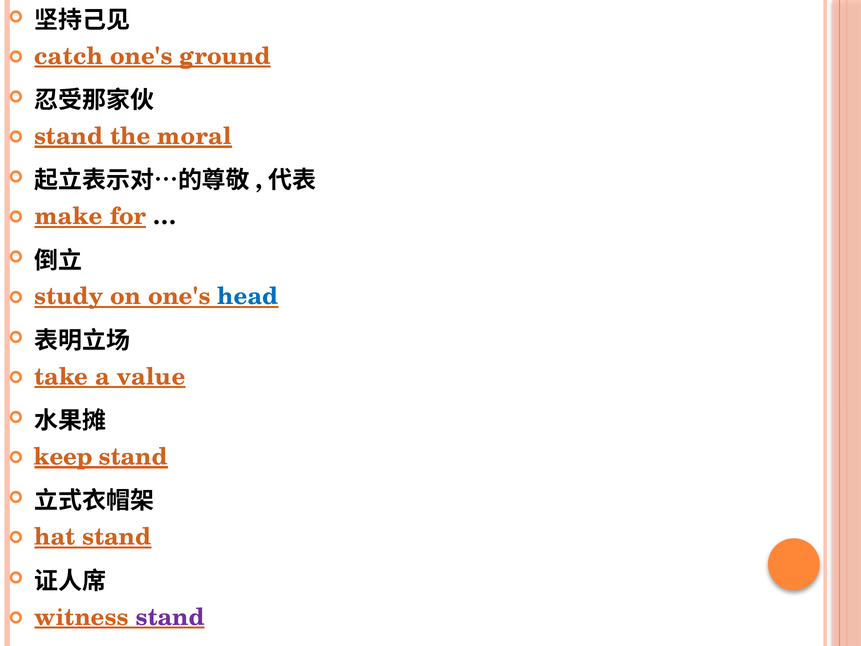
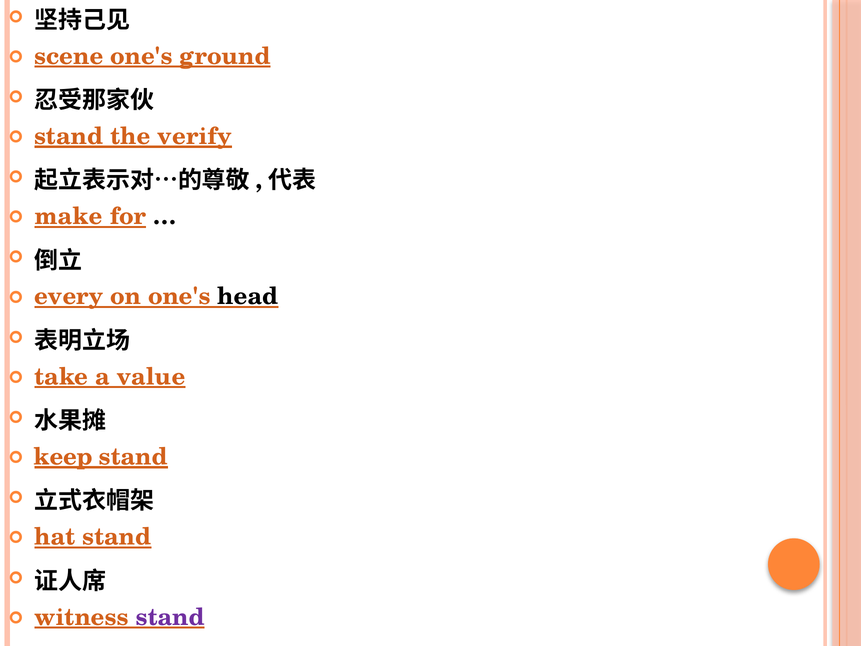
catch: catch -> scene
moral: moral -> verify
study: study -> every
head colour: blue -> black
